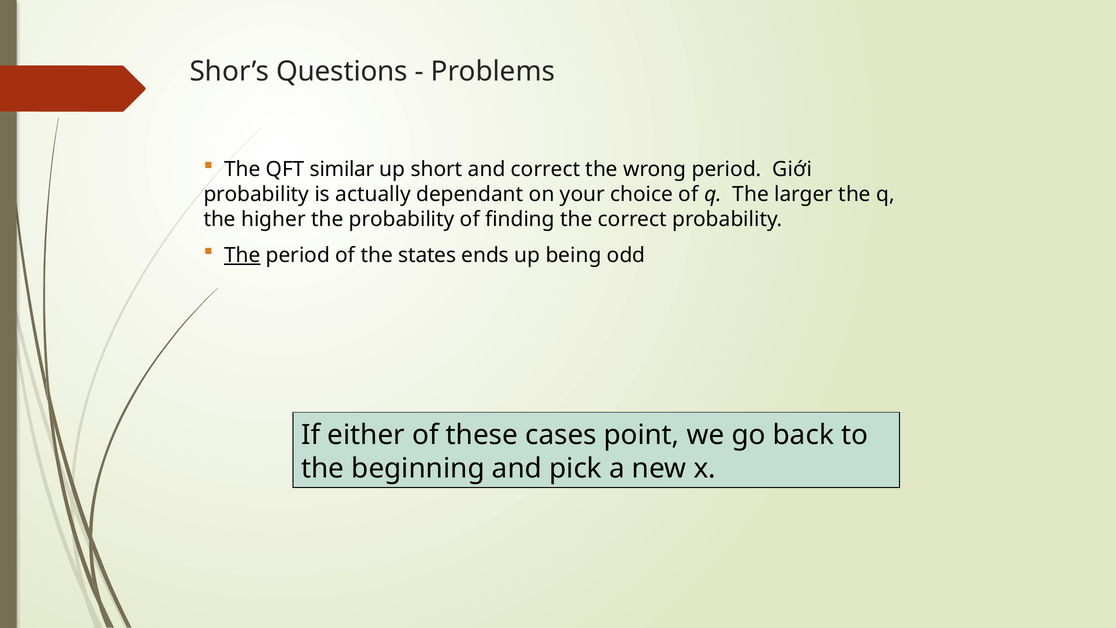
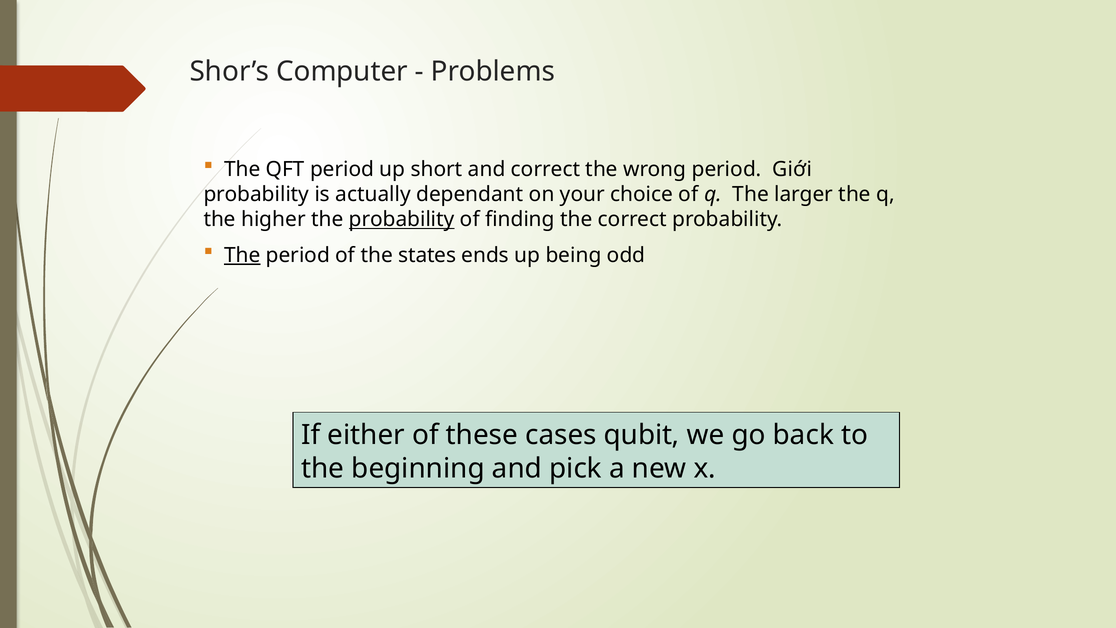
Questions: Questions -> Computer
QFT similar: similar -> period
probability at (402, 219) underline: none -> present
point: point -> qubit
